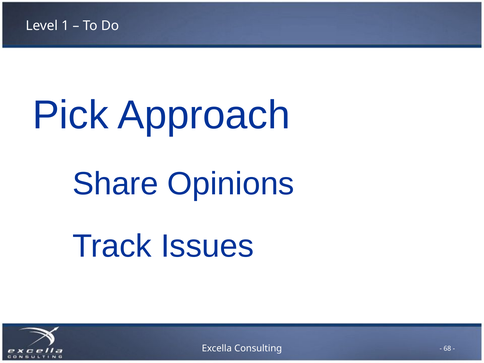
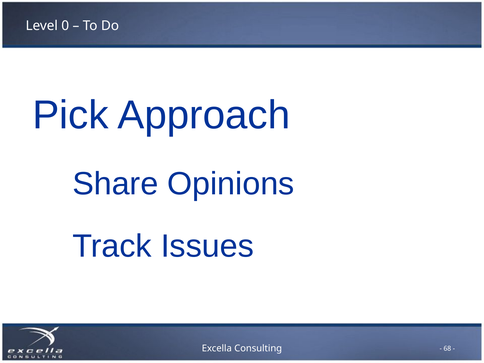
1: 1 -> 0
